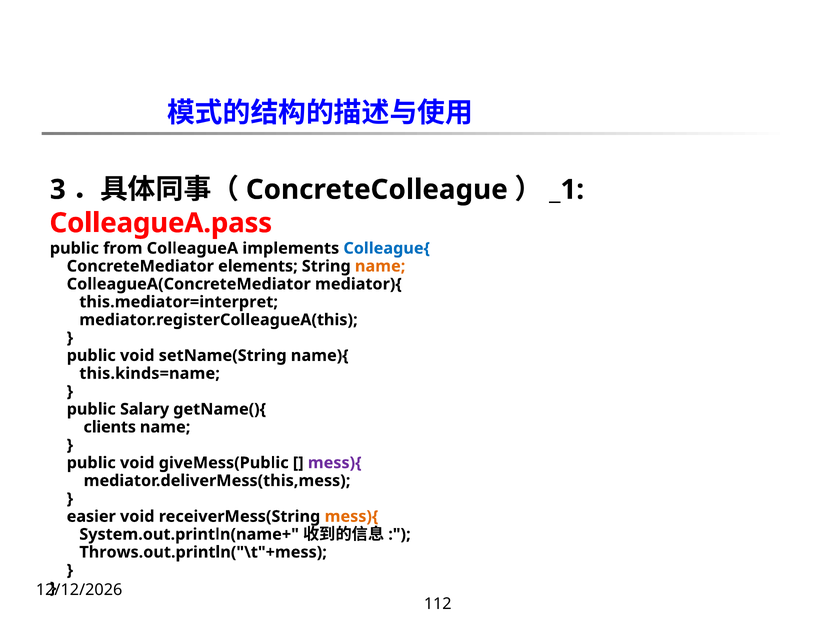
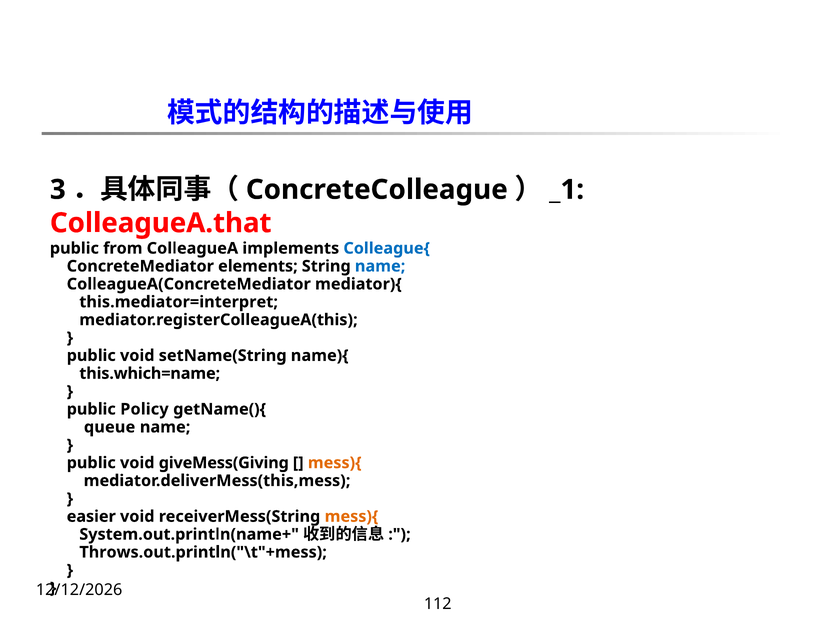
ColleagueA.pass: ColleagueA.pass -> ColleagueA.that
name at (380, 266) colour: orange -> blue
this.kinds=name: this.kinds=name -> this.which=name
Salary: Salary -> Policy
clients: clients -> queue
giveMess(Public: giveMess(Public -> giveMess(Giving
mess){ at (335, 462) colour: purple -> orange
